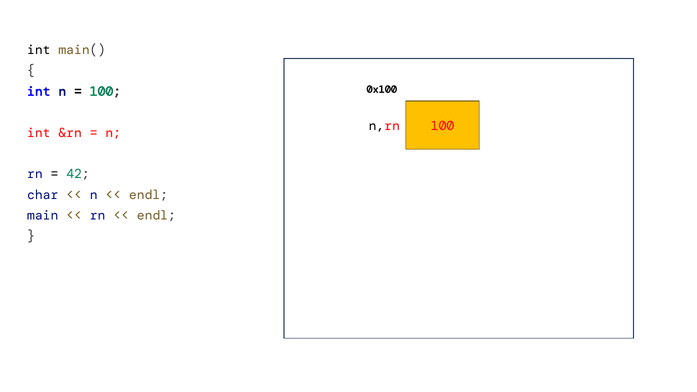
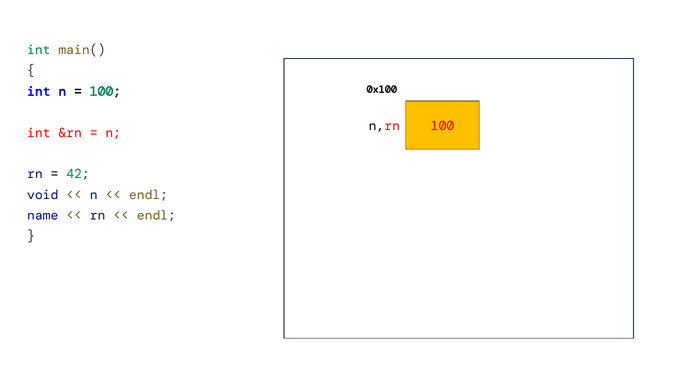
int at (39, 50) colour: black -> green
char: char -> void
main: main -> name
